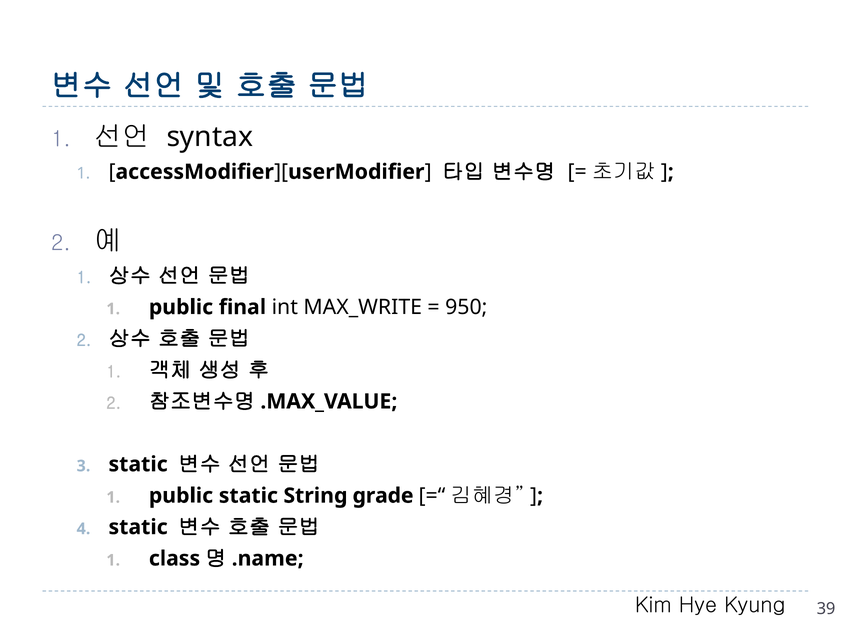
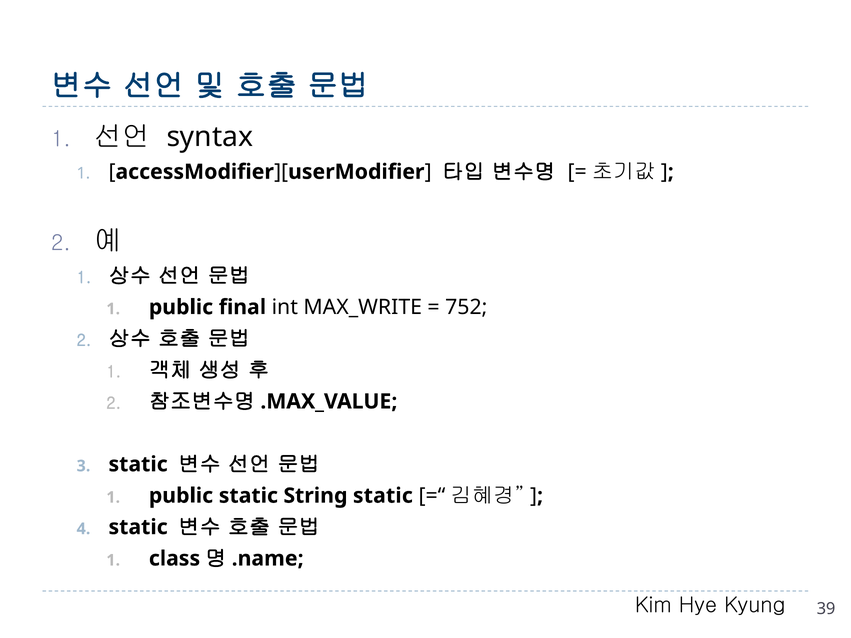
950: 950 -> 752
String grade: grade -> static
